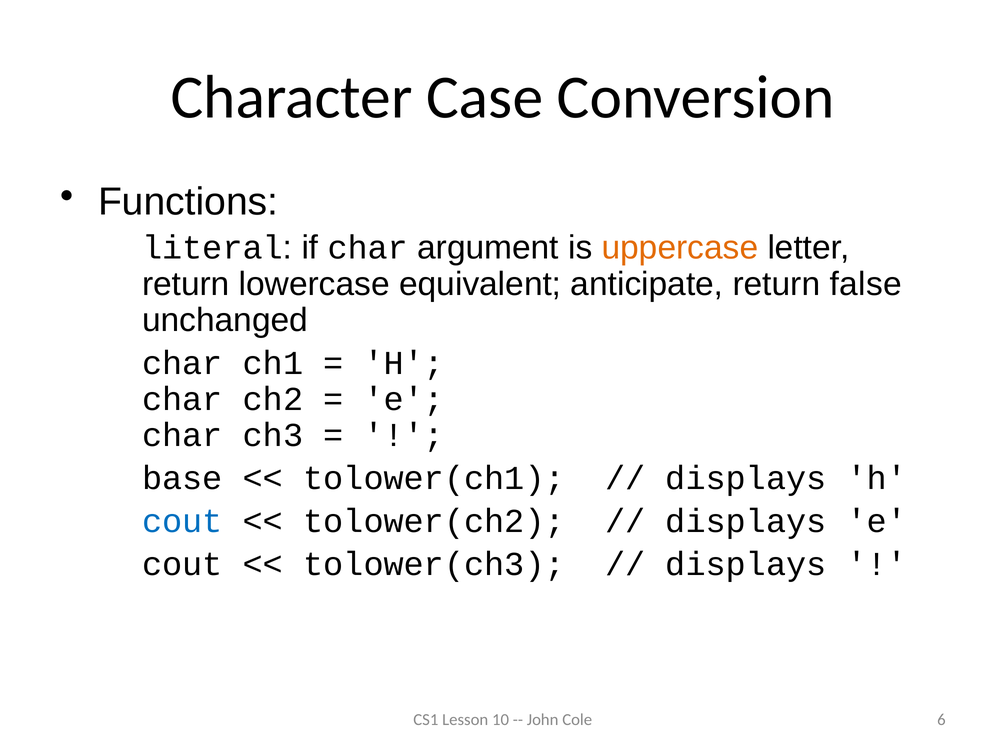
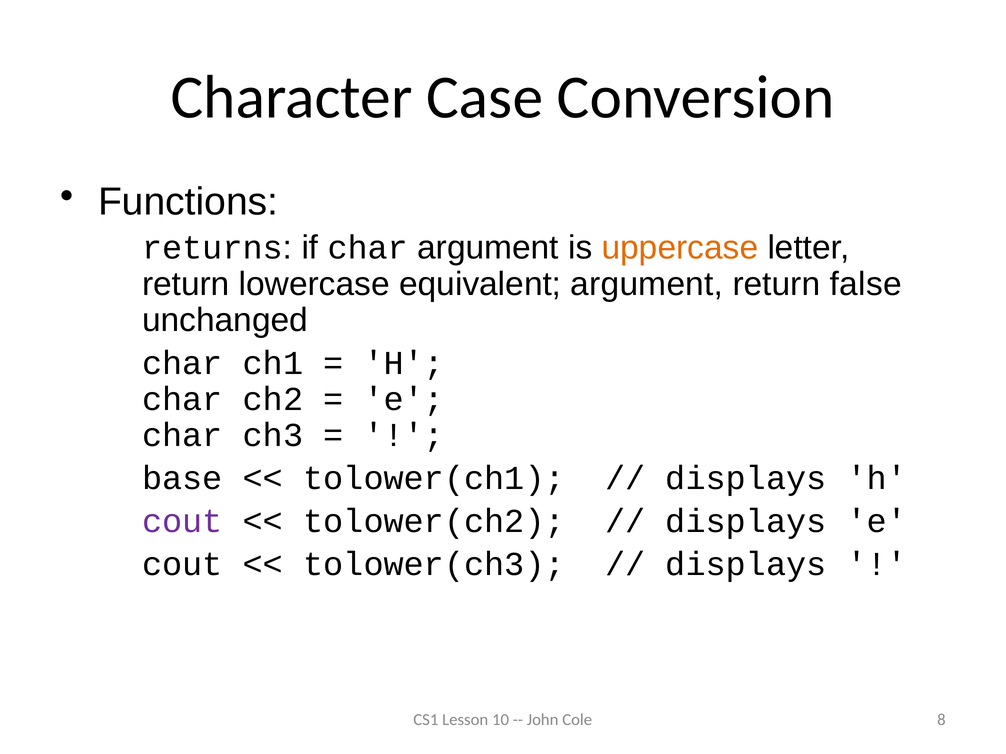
literal: literal -> returns
equivalent anticipate: anticipate -> argument
cout at (182, 521) colour: blue -> purple
6: 6 -> 8
